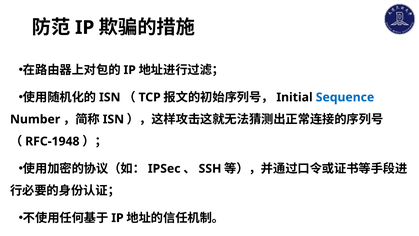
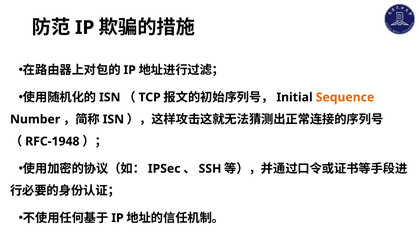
Sequence colour: blue -> orange
